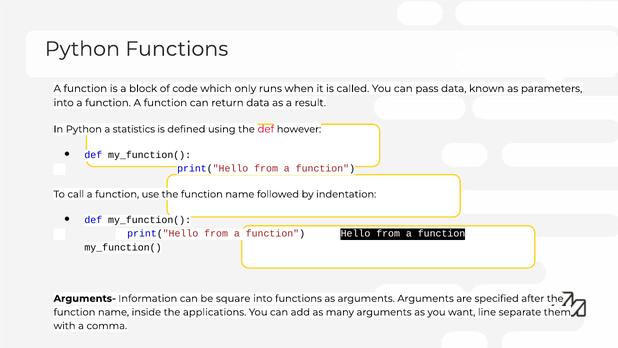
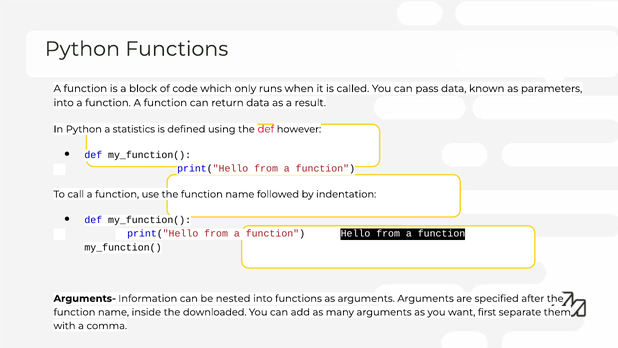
square: square -> nested
applications: applications -> downloaded
line: line -> first
